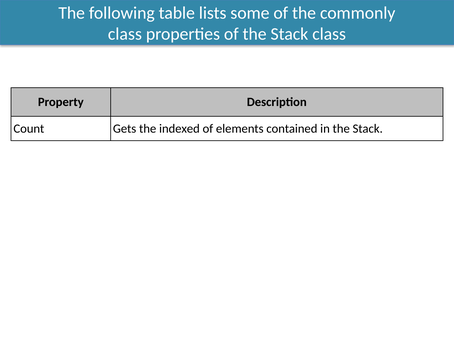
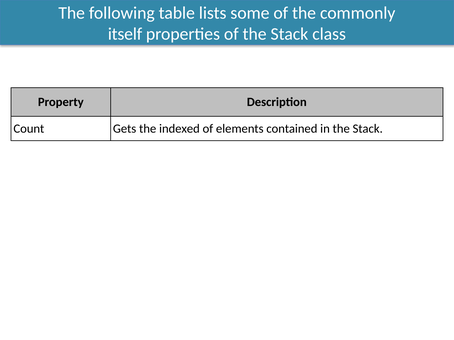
class at (125, 34): class -> itself
